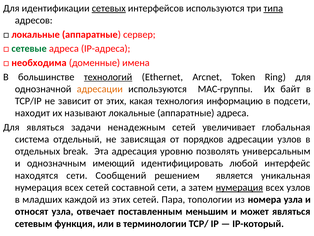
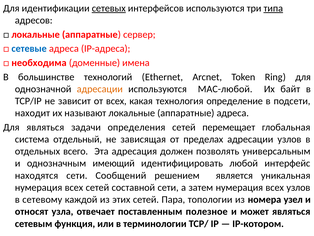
сетевые colour: green -> blue
технологий underline: present -> none
МАС-группы: МАС-группы -> МАС-любой
от этих: этих -> всех
информацию: информацию -> определение
ненадежным: ненадежным -> определения
увеличивает: увеличивает -> перемещает
порядков: порядков -> пределах
break: break -> всего
уровню: уровню -> должен
нумерация at (239, 187) underline: present -> none
младших: младших -> сетевому
номера узла: узла -> узел
меньшим: меньшим -> полезное
IP-который: IP-который -> IP-котором
